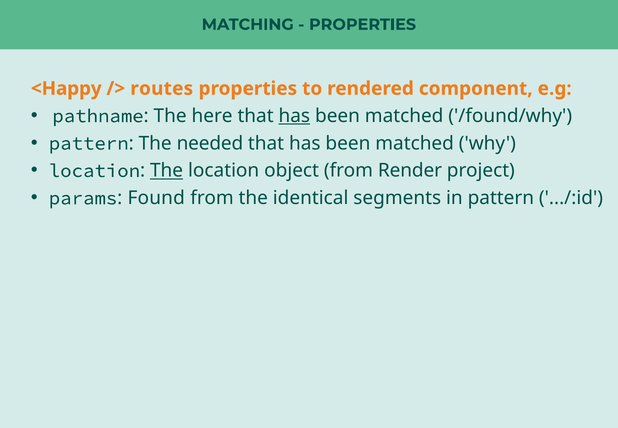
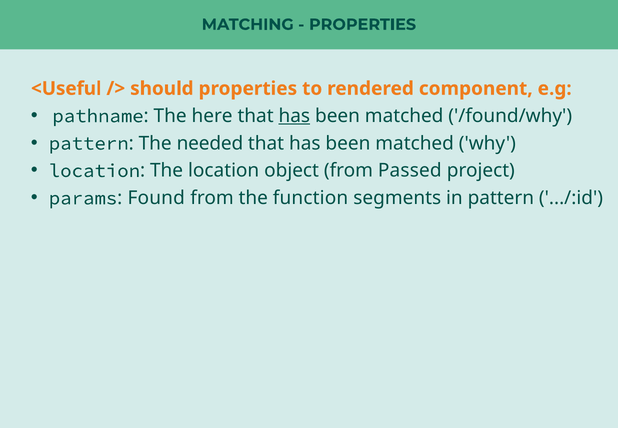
<Happy: <Happy -> <Useful
routes: routes -> should
The at (167, 171) underline: present -> none
Render: Render -> Passed
identical: identical -> function
